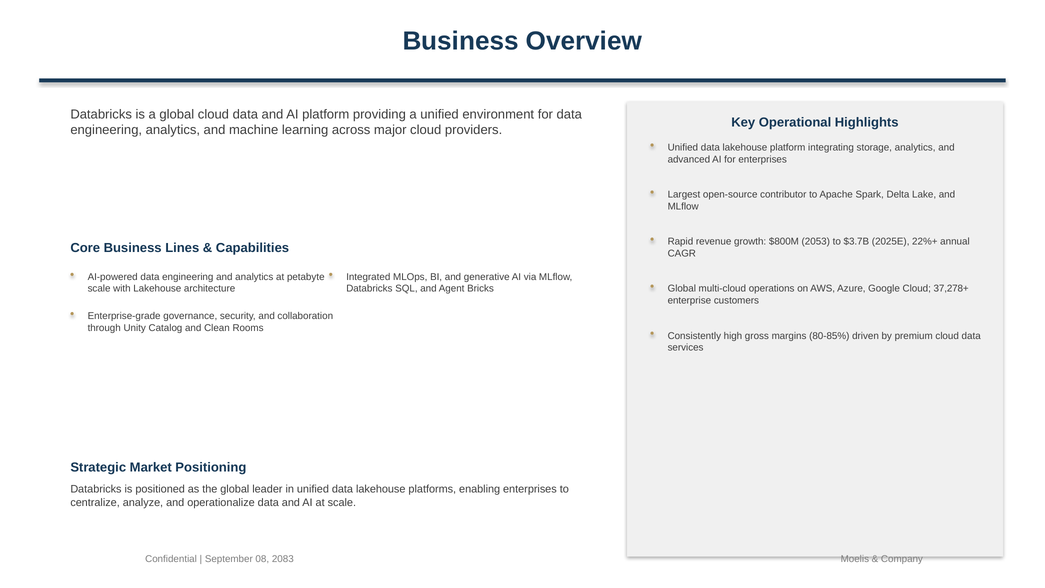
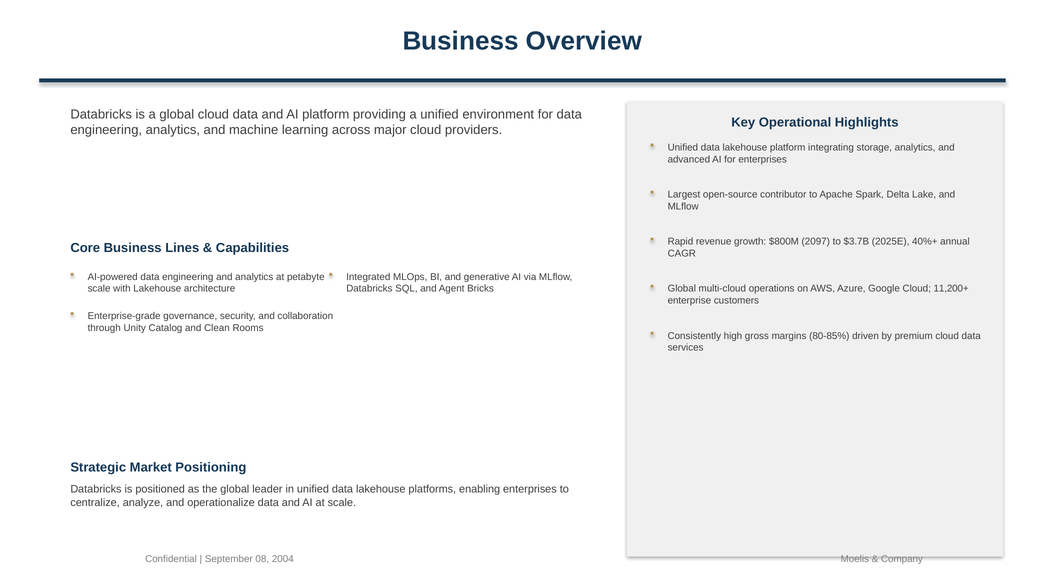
2053: 2053 -> 2097
22%+: 22%+ -> 40%+
37,278+: 37,278+ -> 11,200+
2083: 2083 -> 2004
